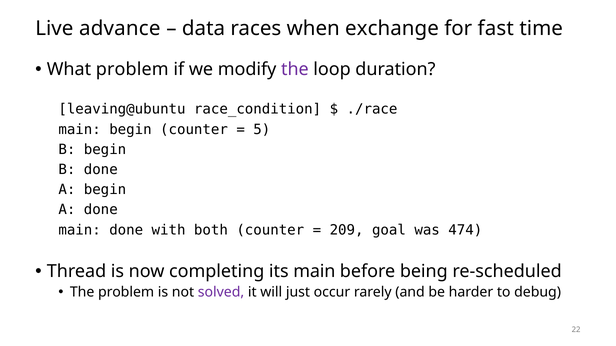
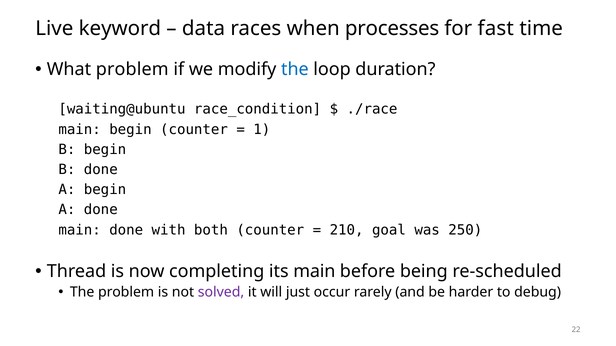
advance: advance -> keyword
exchange: exchange -> processes
the at (295, 70) colour: purple -> blue
leaving@ubuntu: leaving@ubuntu -> waiting@ubuntu
5: 5 -> 1
209: 209 -> 210
474: 474 -> 250
